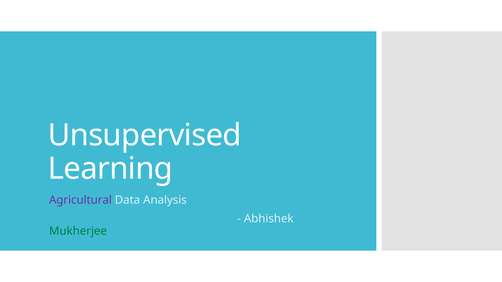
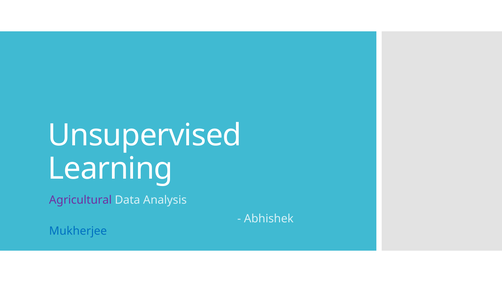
Mukherjee colour: green -> blue
